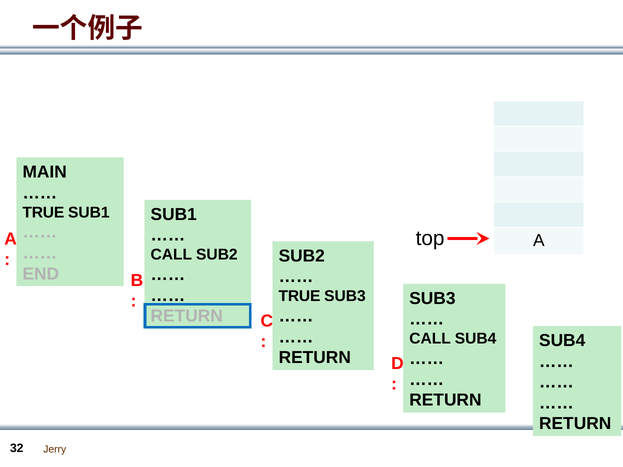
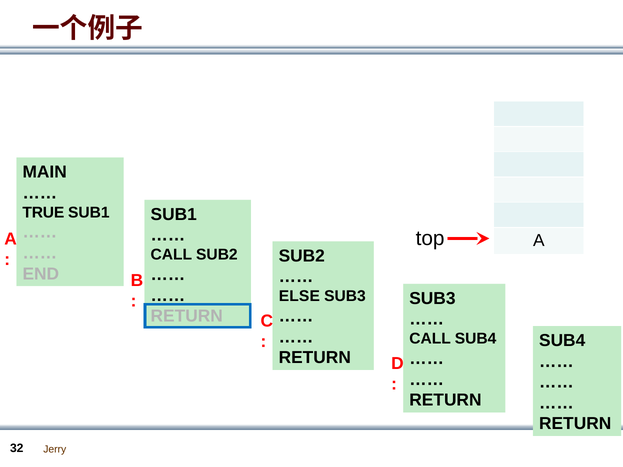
TRUE at (299, 296): TRUE -> ELSE
